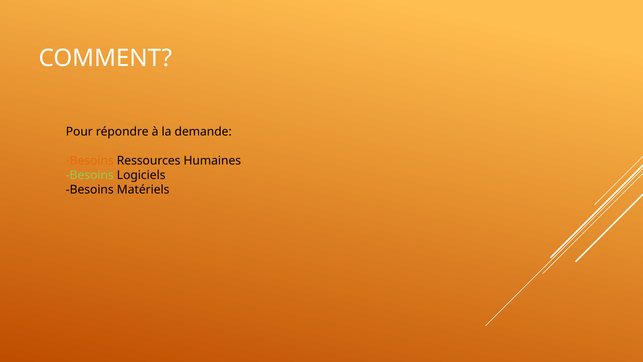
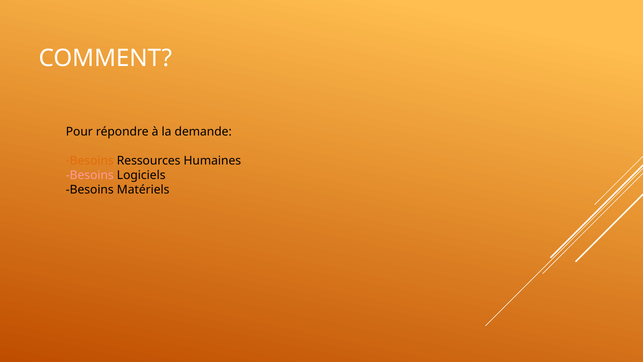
Besoins at (90, 175) colour: light green -> pink
